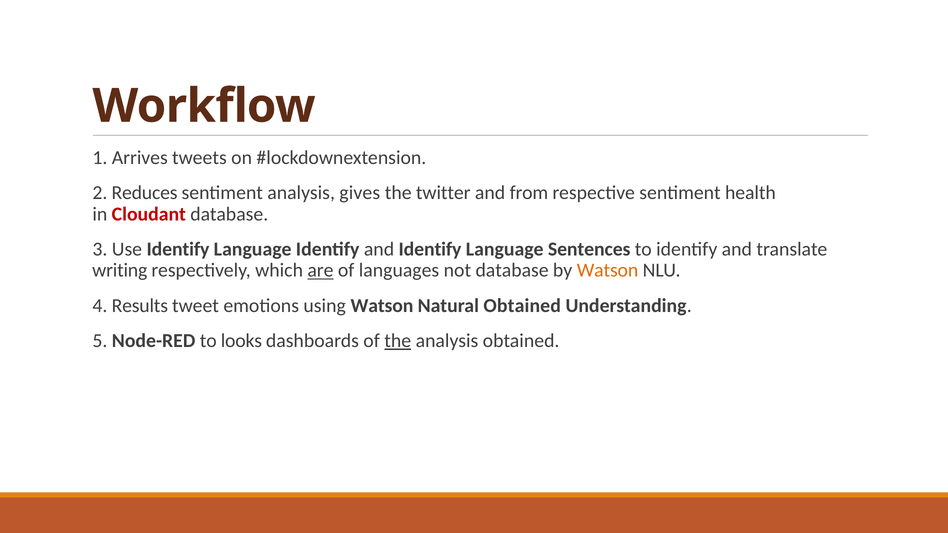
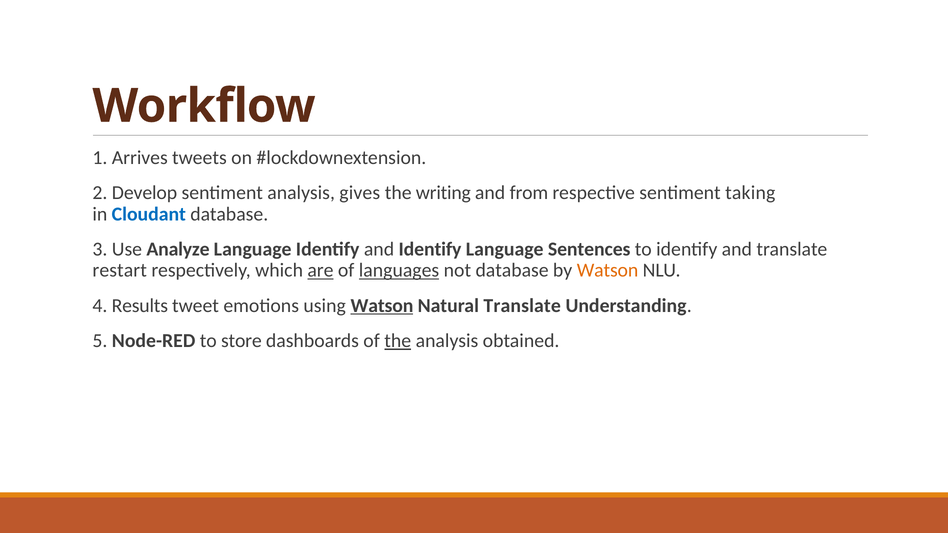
Reduces: Reduces -> Develop
twitter: twitter -> writing
health: health -> taking
Cloudant colour: red -> blue
Use Identify: Identify -> Analyze
writing: writing -> restart
languages underline: none -> present
Watson at (382, 306) underline: none -> present
Natural Obtained: Obtained -> Translate
looks: looks -> store
